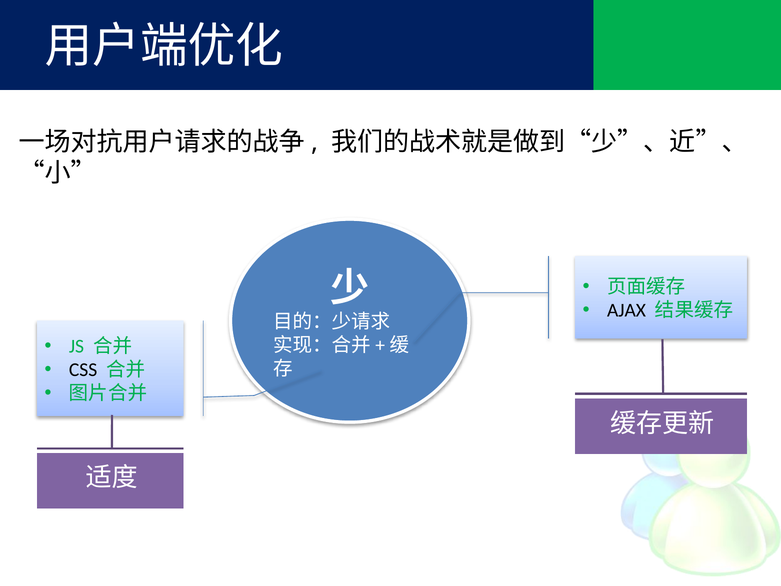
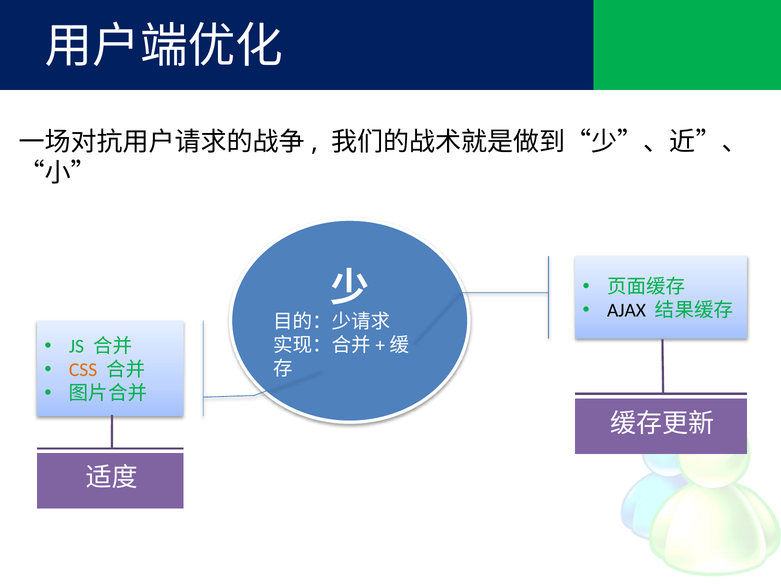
CSS colour: black -> orange
